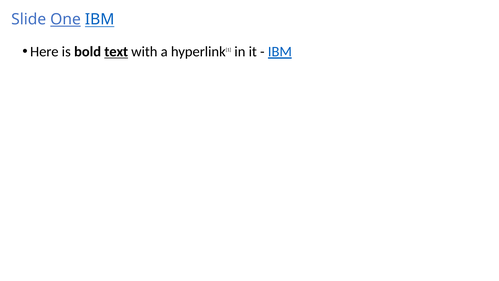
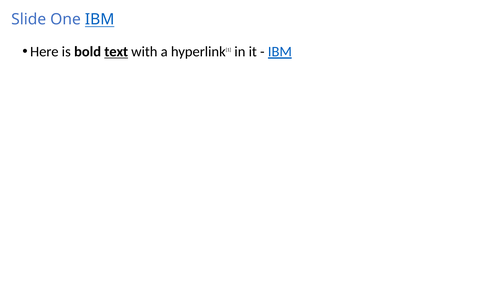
One underline: present -> none
